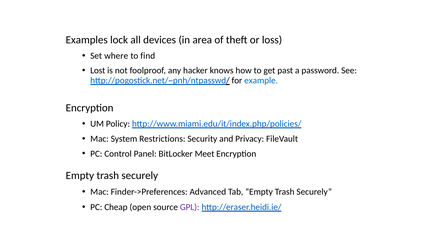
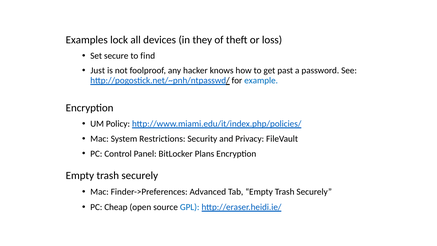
area: area -> they
where: where -> secure
Lost: Lost -> Just
Meet: Meet -> Plans
GPL colour: purple -> blue
